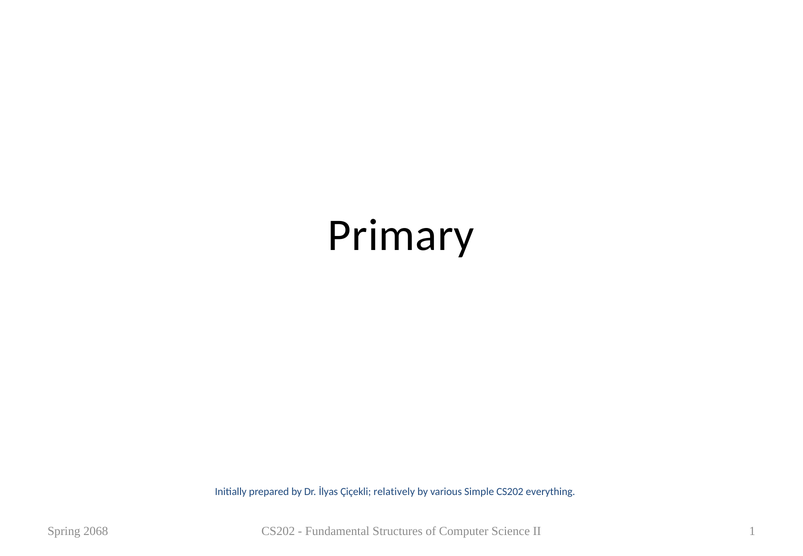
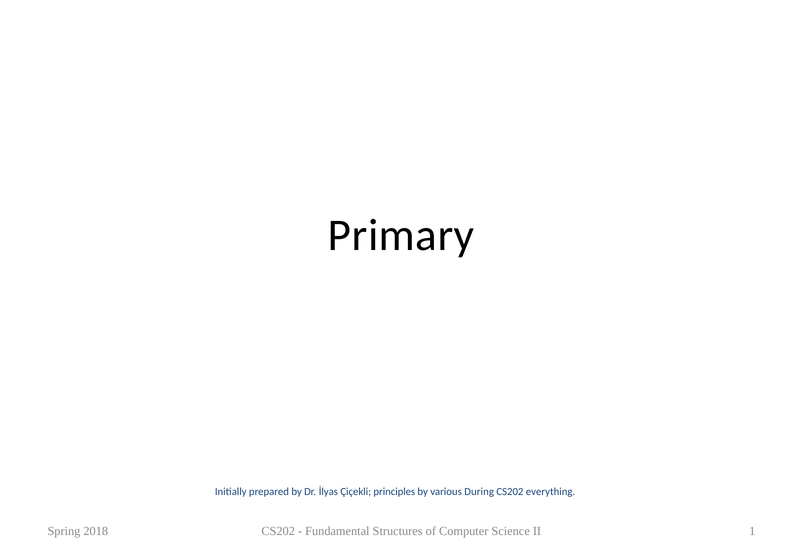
relatively: relatively -> principles
Simple: Simple -> During
2068: 2068 -> 2018
